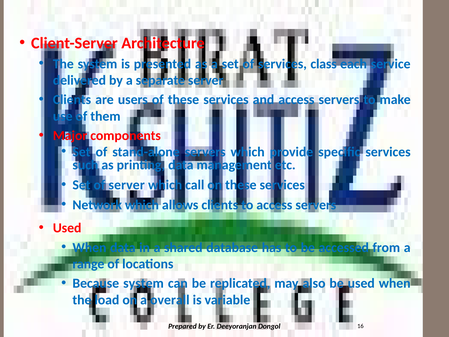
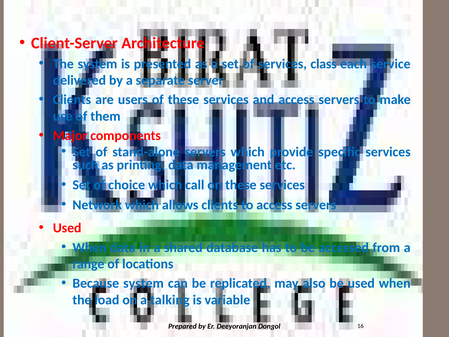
of server: server -> choice
overall: overall -> talking
